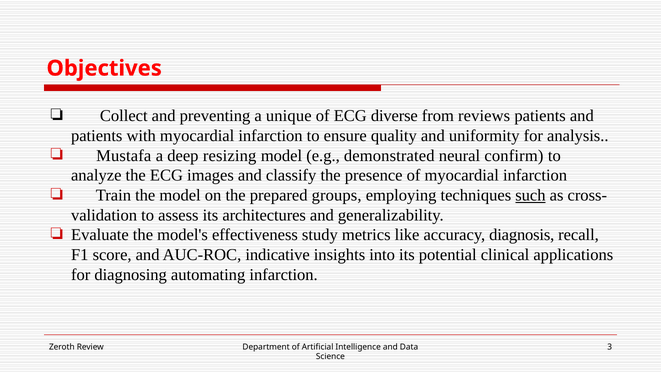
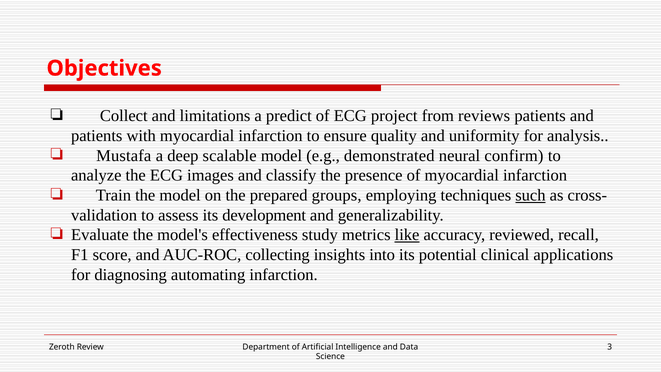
preventing: preventing -> limitations
unique: unique -> predict
diverse: diverse -> project
resizing: resizing -> scalable
architectures: architectures -> development
like underline: none -> present
diagnosis: diagnosis -> reviewed
indicative: indicative -> collecting
